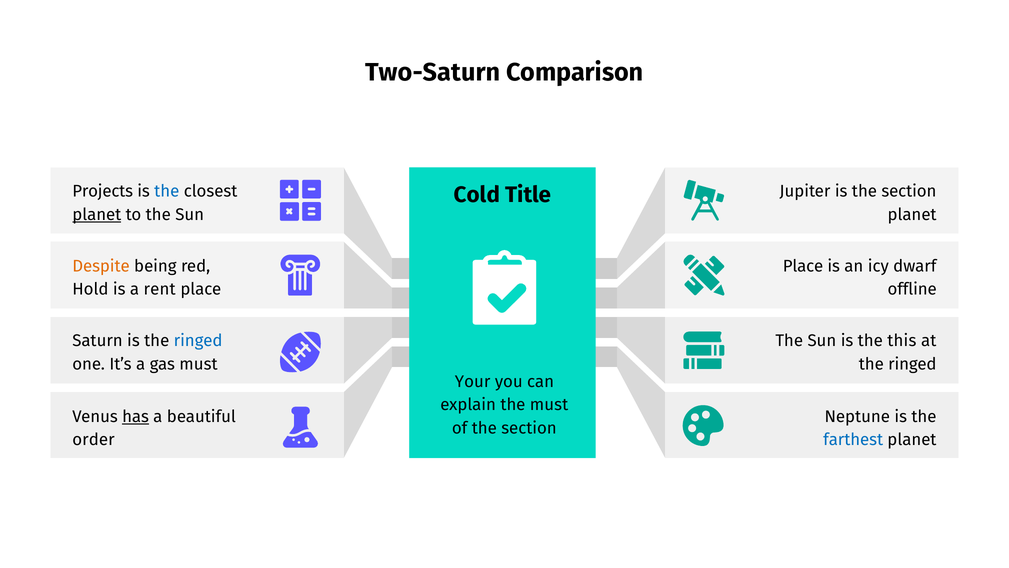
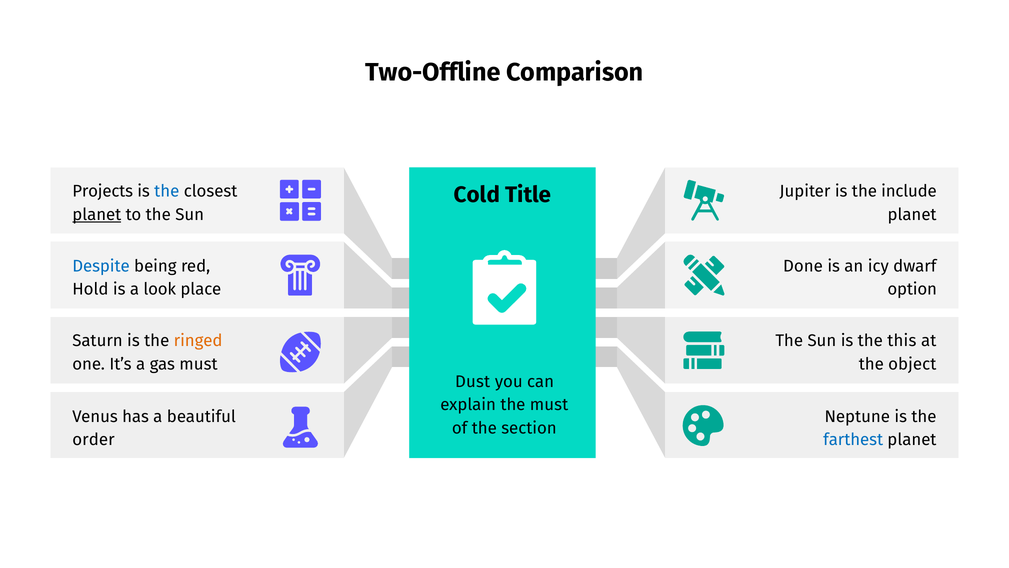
Two-Saturn: Two-Saturn -> Two-Offline
is the section: section -> include
Despite colour: orange -> blue
Place at (803, 266): Place -> Done
rent: rent -> look
offline: offline -> option
ringed at (198, 341) colour: blue -> orange
ringed at (912, 364): ringed -> object
Your: Your -> Dust
has underline: present -> none
